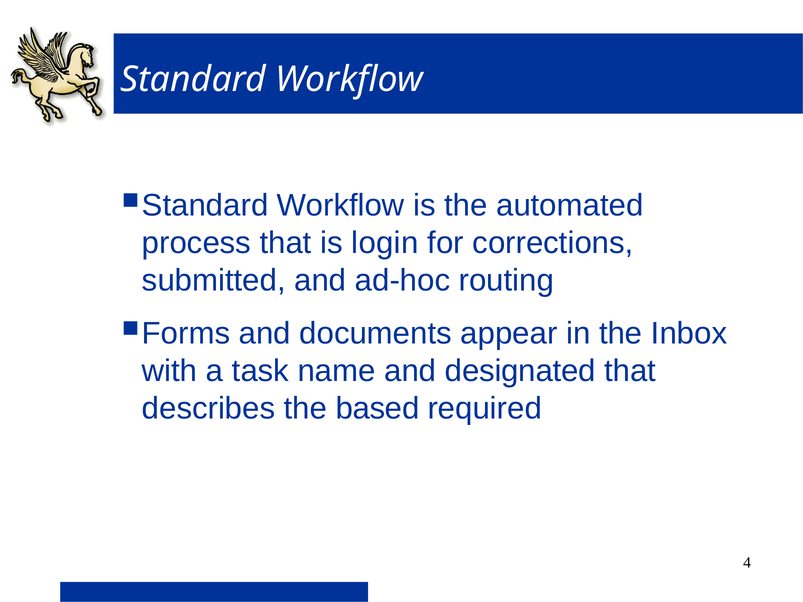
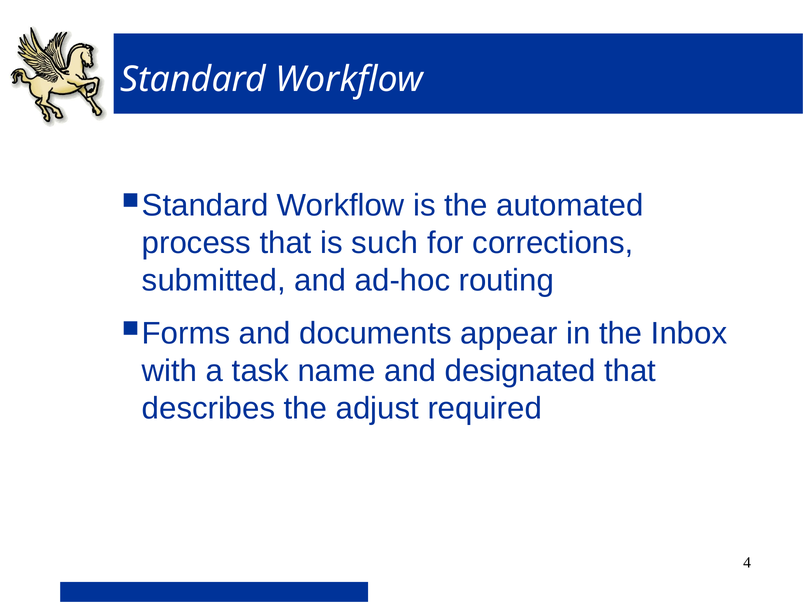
login: login -> such
based: based -> adjust
